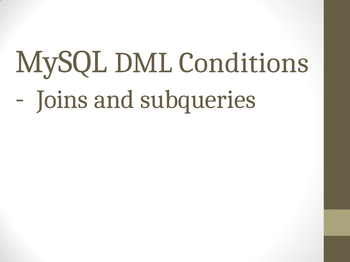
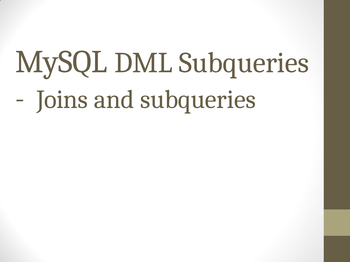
DML Conditions: Conditions -> Subqueries
